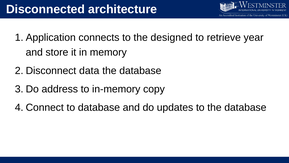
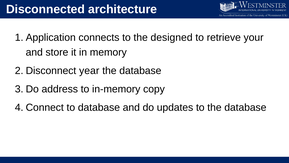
year: year -> your
data: data -> year
